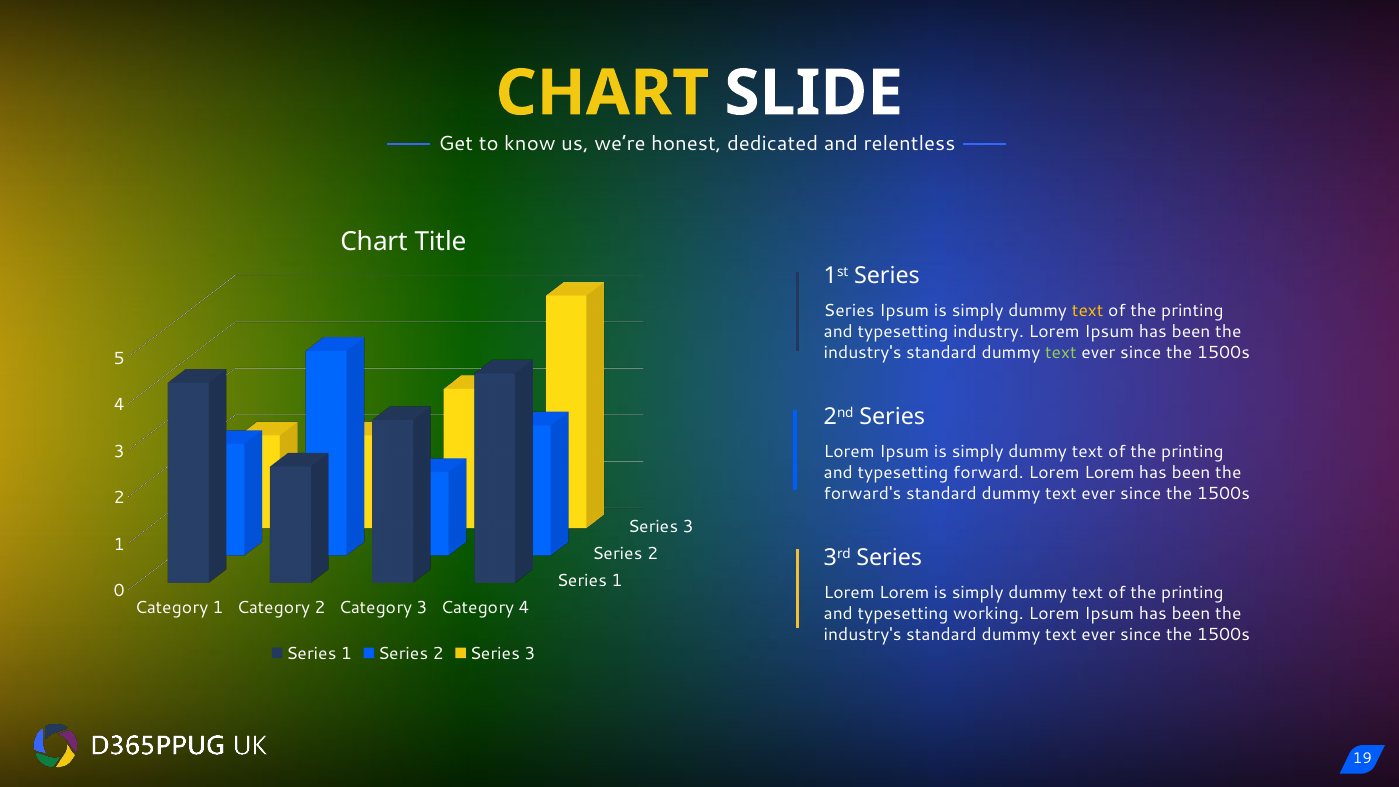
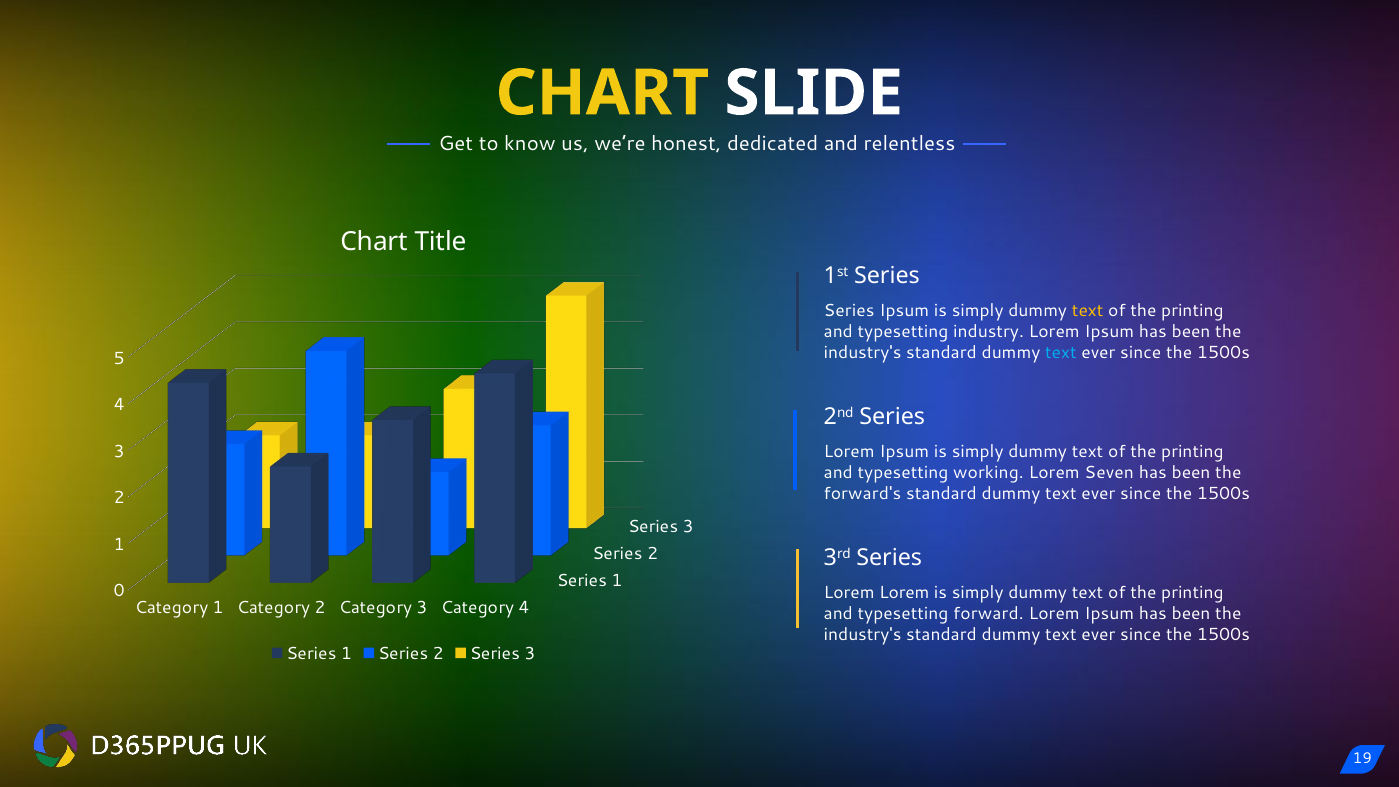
text at (1061, 352) colour: light green -> light blue
forward: forward -> working
Lorem at (1109, 472): Lorem -> Seven
working: working -> forward
